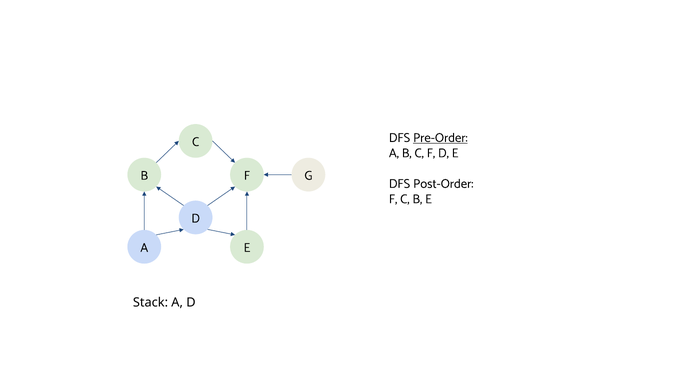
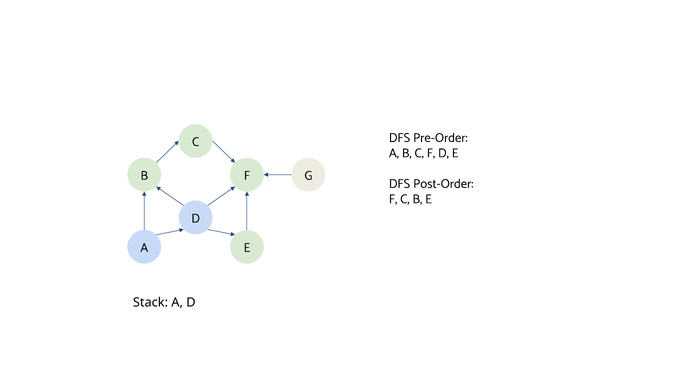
Pre-Order underline: present -> none
